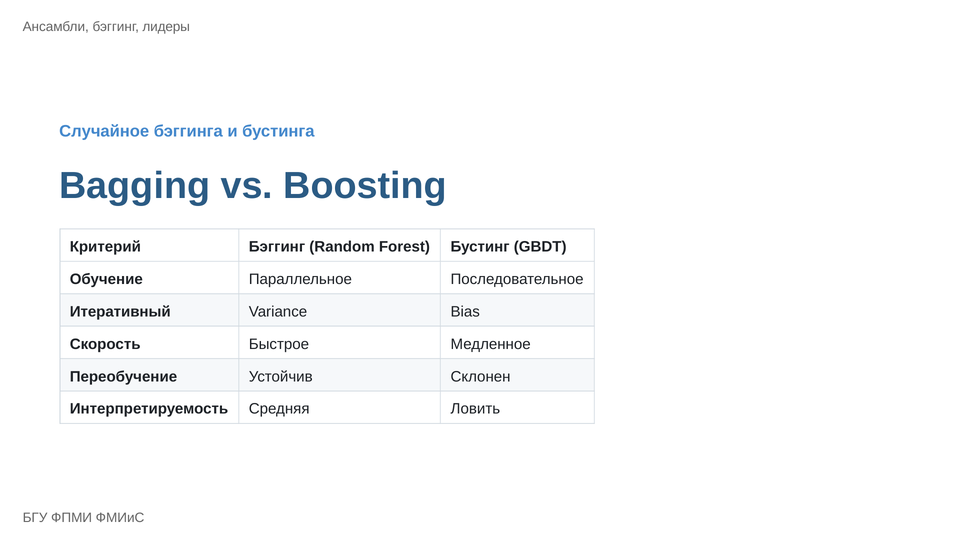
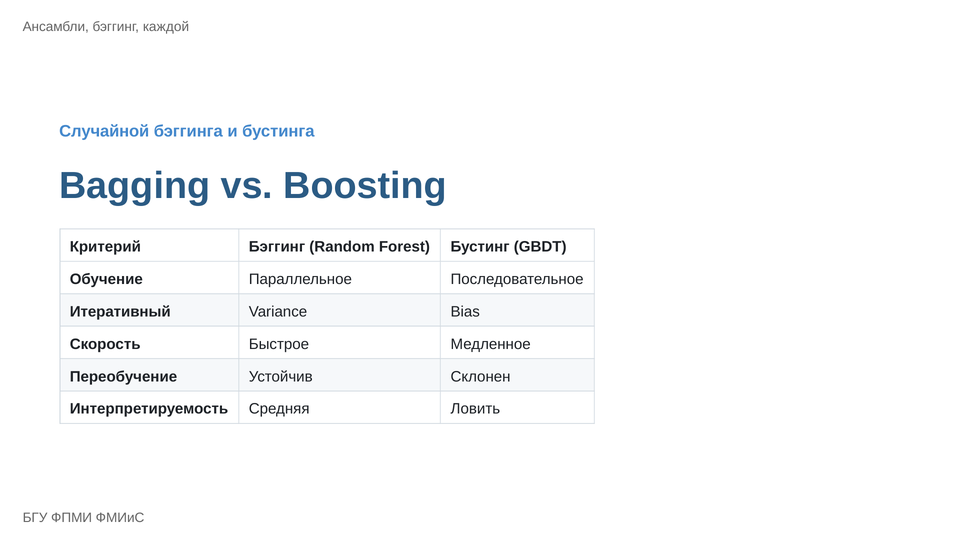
лидеры: лидеры -> каждой
Случайное: Случайное -> Случайной
